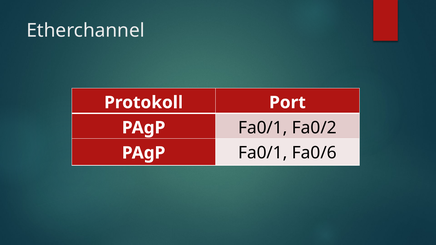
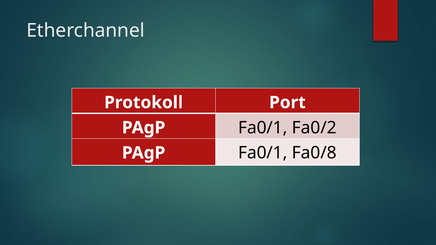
Fa0/6: Fa0/6 -> Fa0/8
